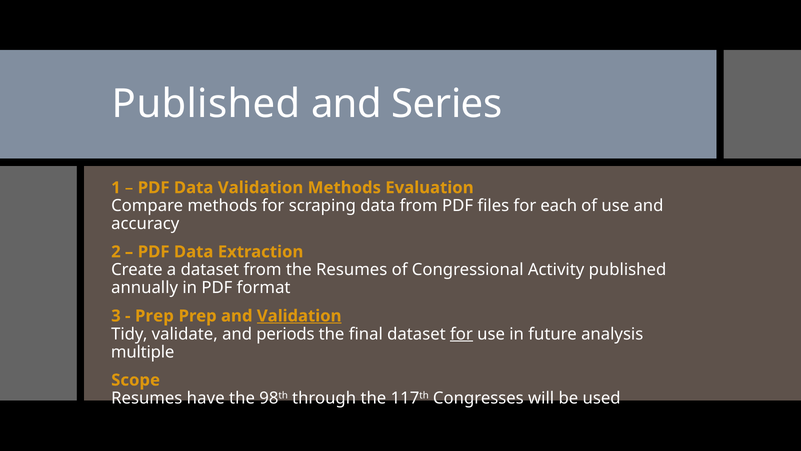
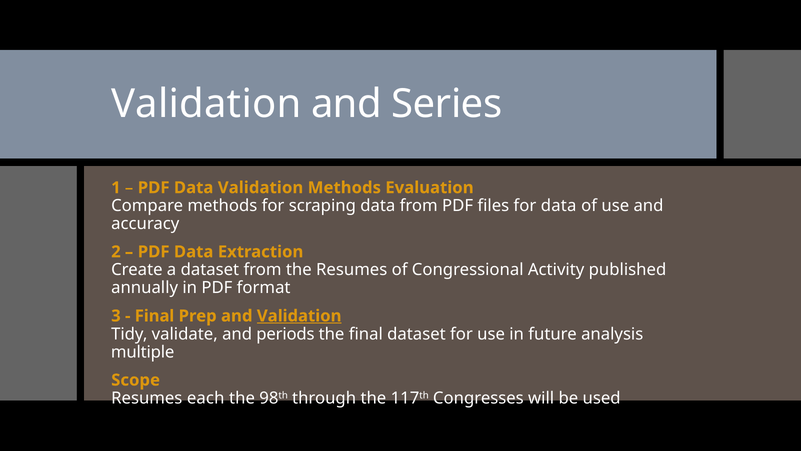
Published at (206, 104): Published -> Validation
for each: each -> data
Prep at (154, 316): Prep -> Final
for at (461, 334) underline: present -> none
have: have -> each
